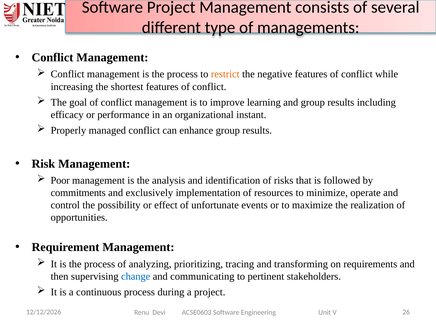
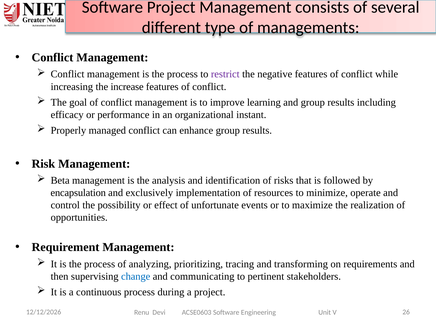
restrict colour: orange -> purple
shortest: shortest -> increase
Poor: Poor -> Beta
commitments: commitments -> encapsulation
